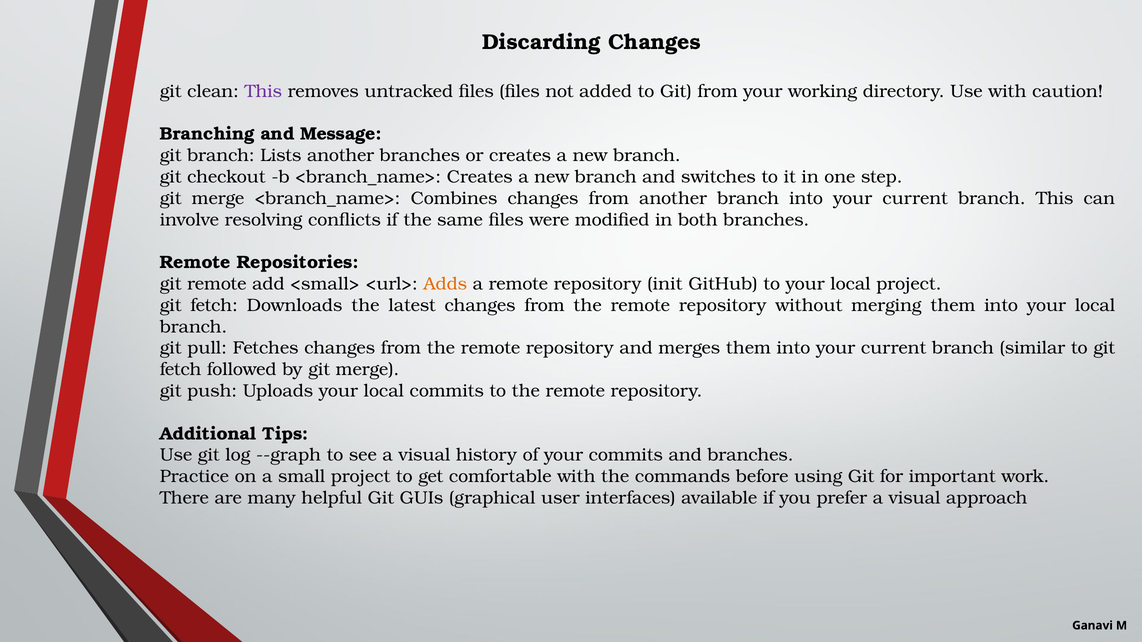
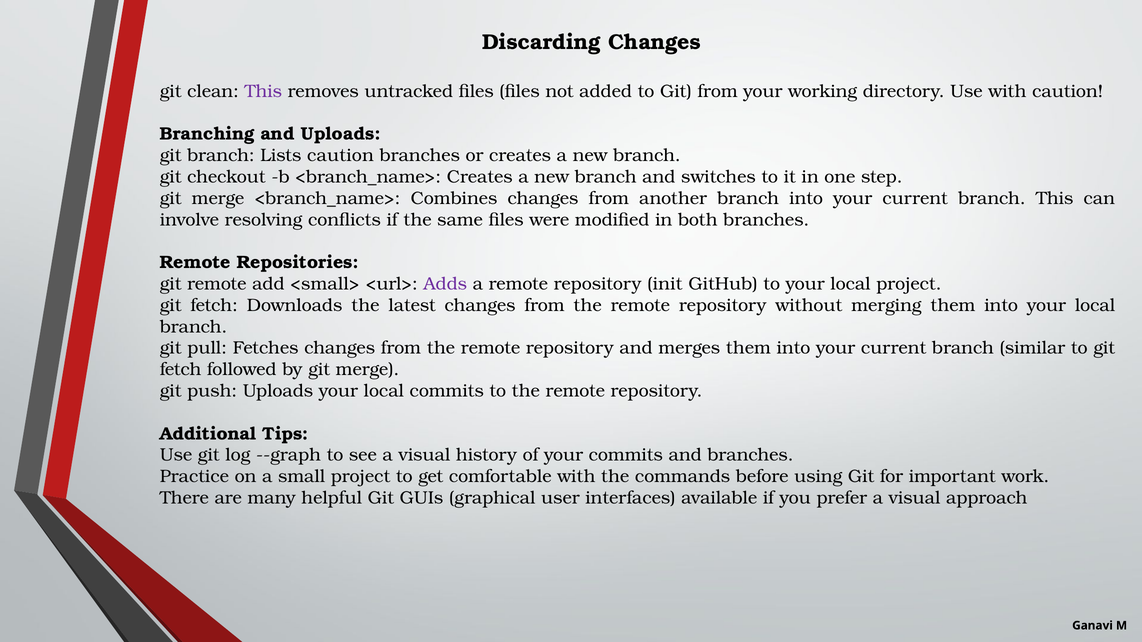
and Message: Message -> Uploads
Lists another: another -> caution
Adds colour: orange -> purple
